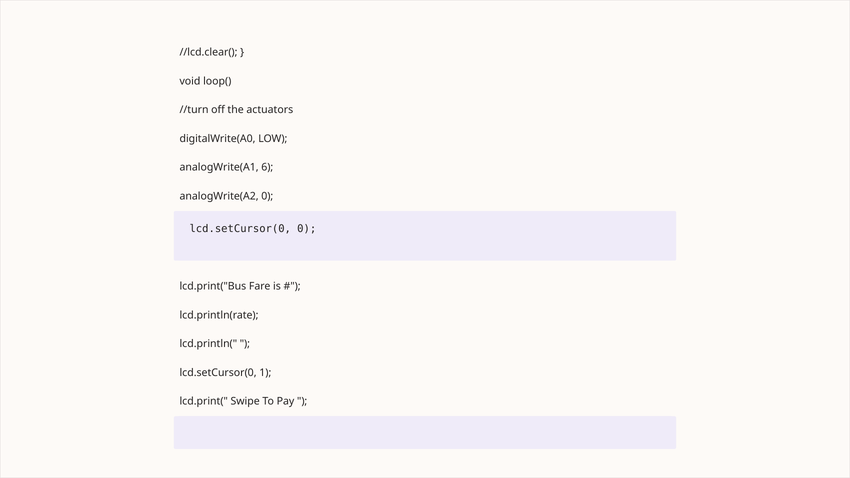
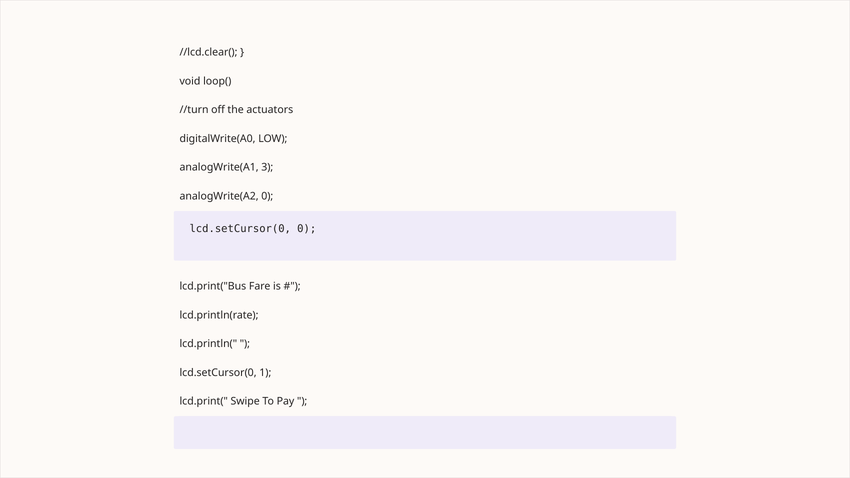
6: 6 -> 3
